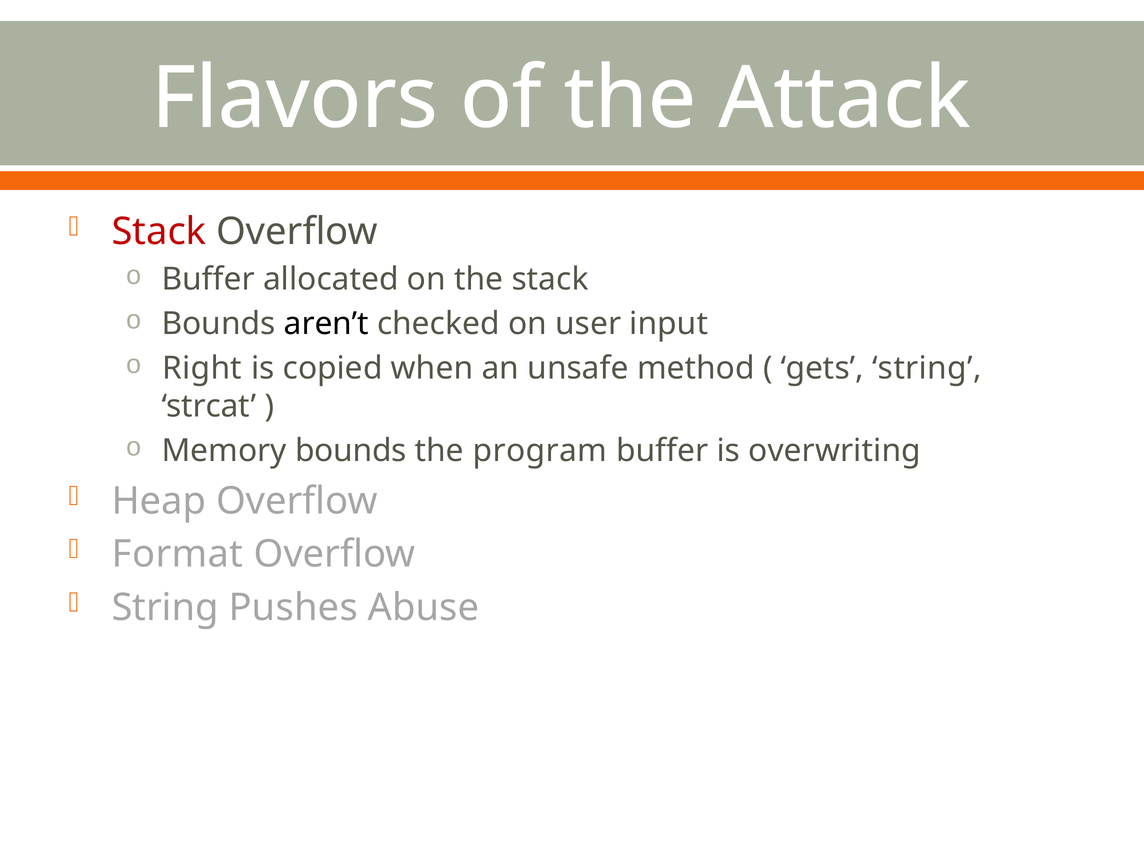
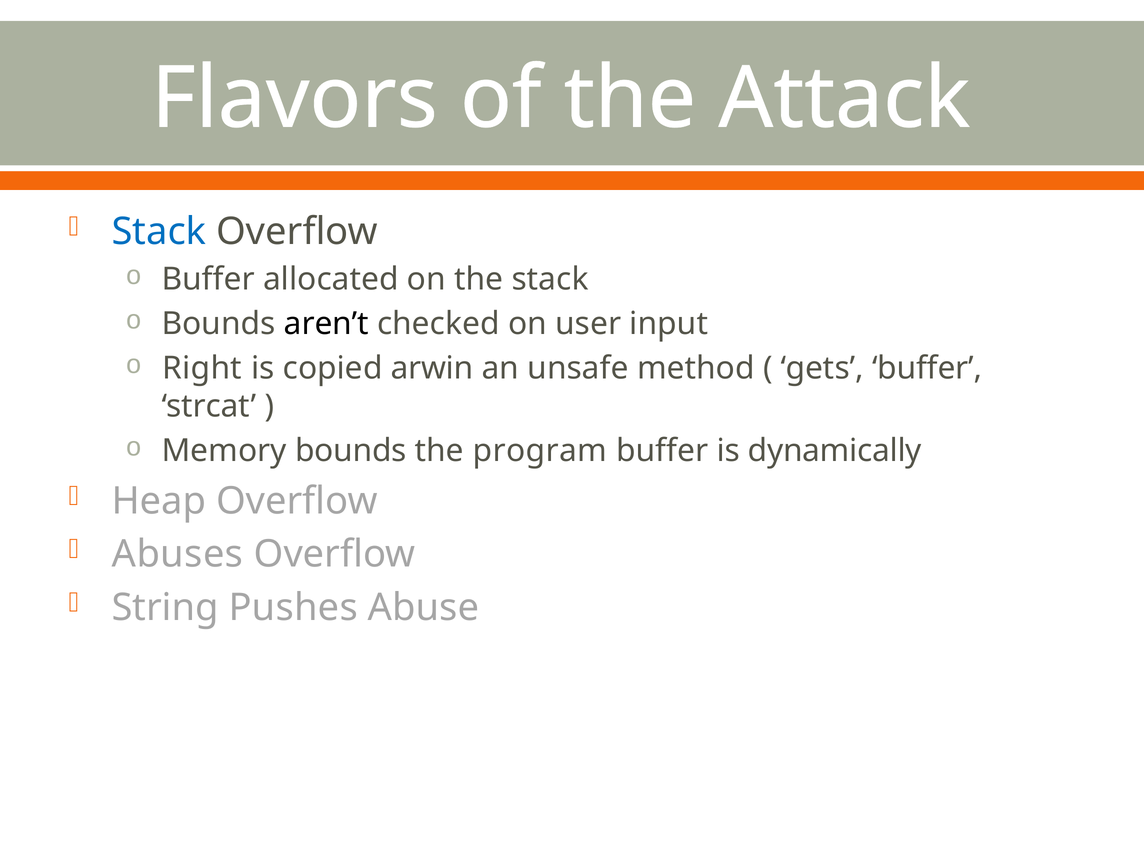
Stack at (159, 231) colour: red -> blue
when: when -> arwin
gets string: string -> buffer
overwriting: overwriting -> dynamically
Format: Format -> Abuses
